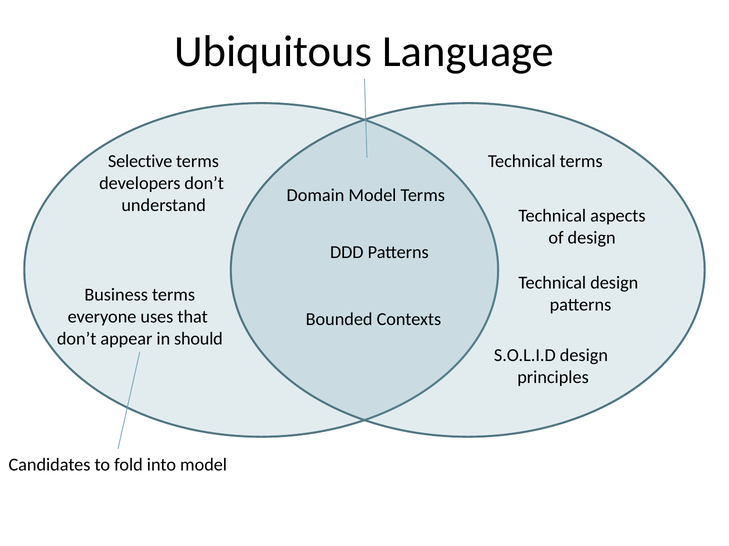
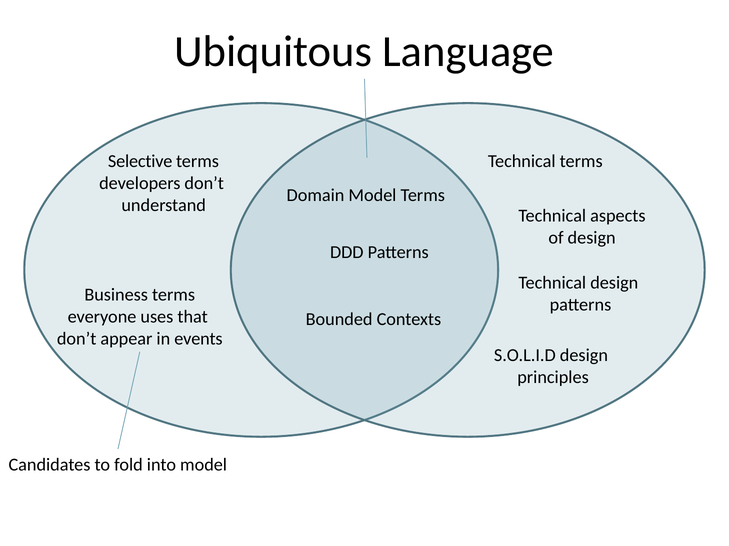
should: should -> events
